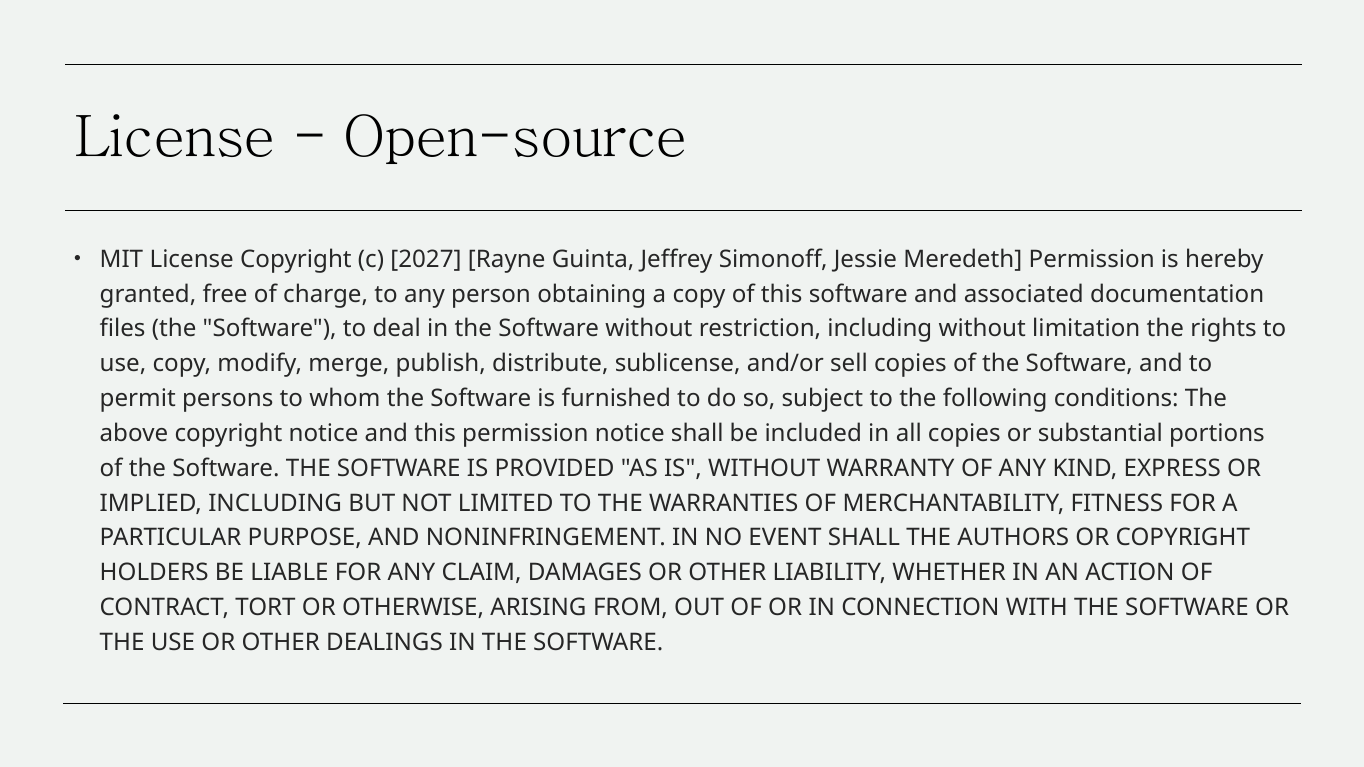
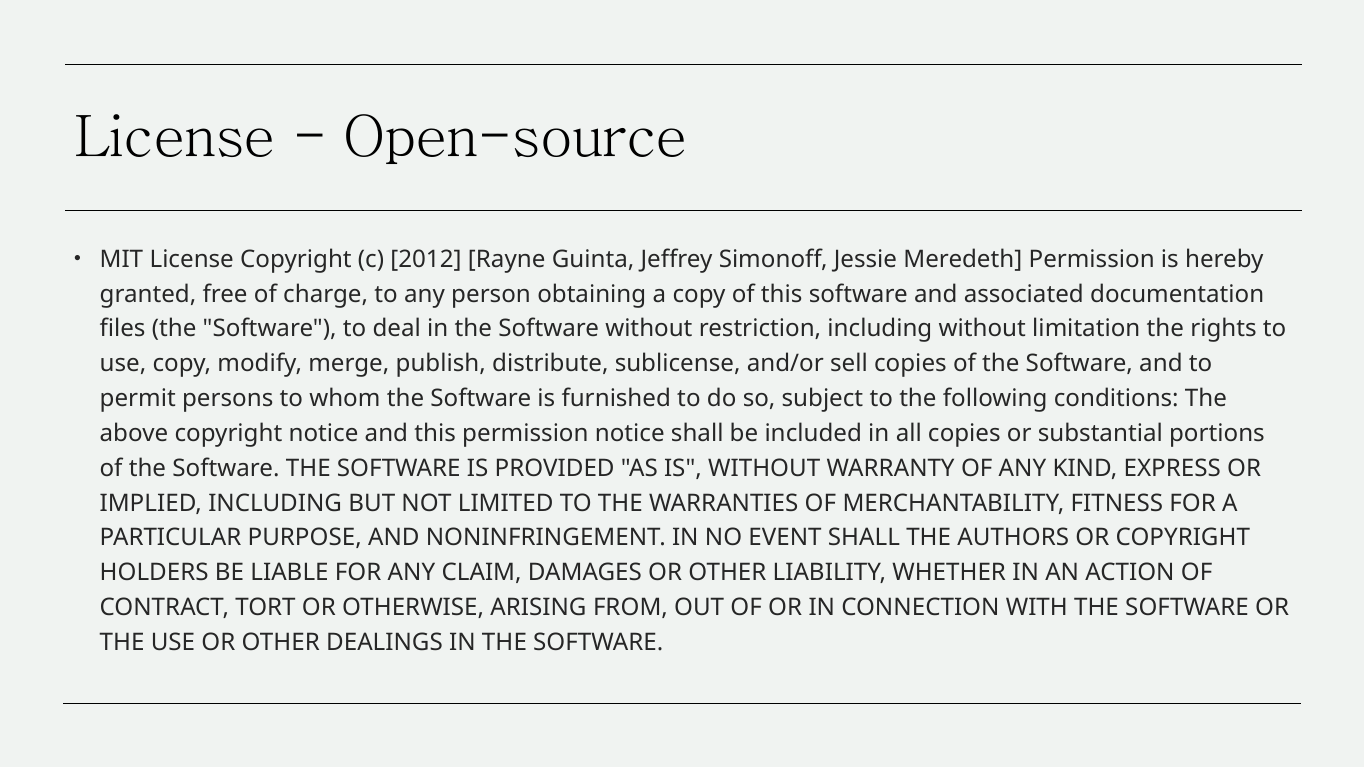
2027: 2027 -> 2012
